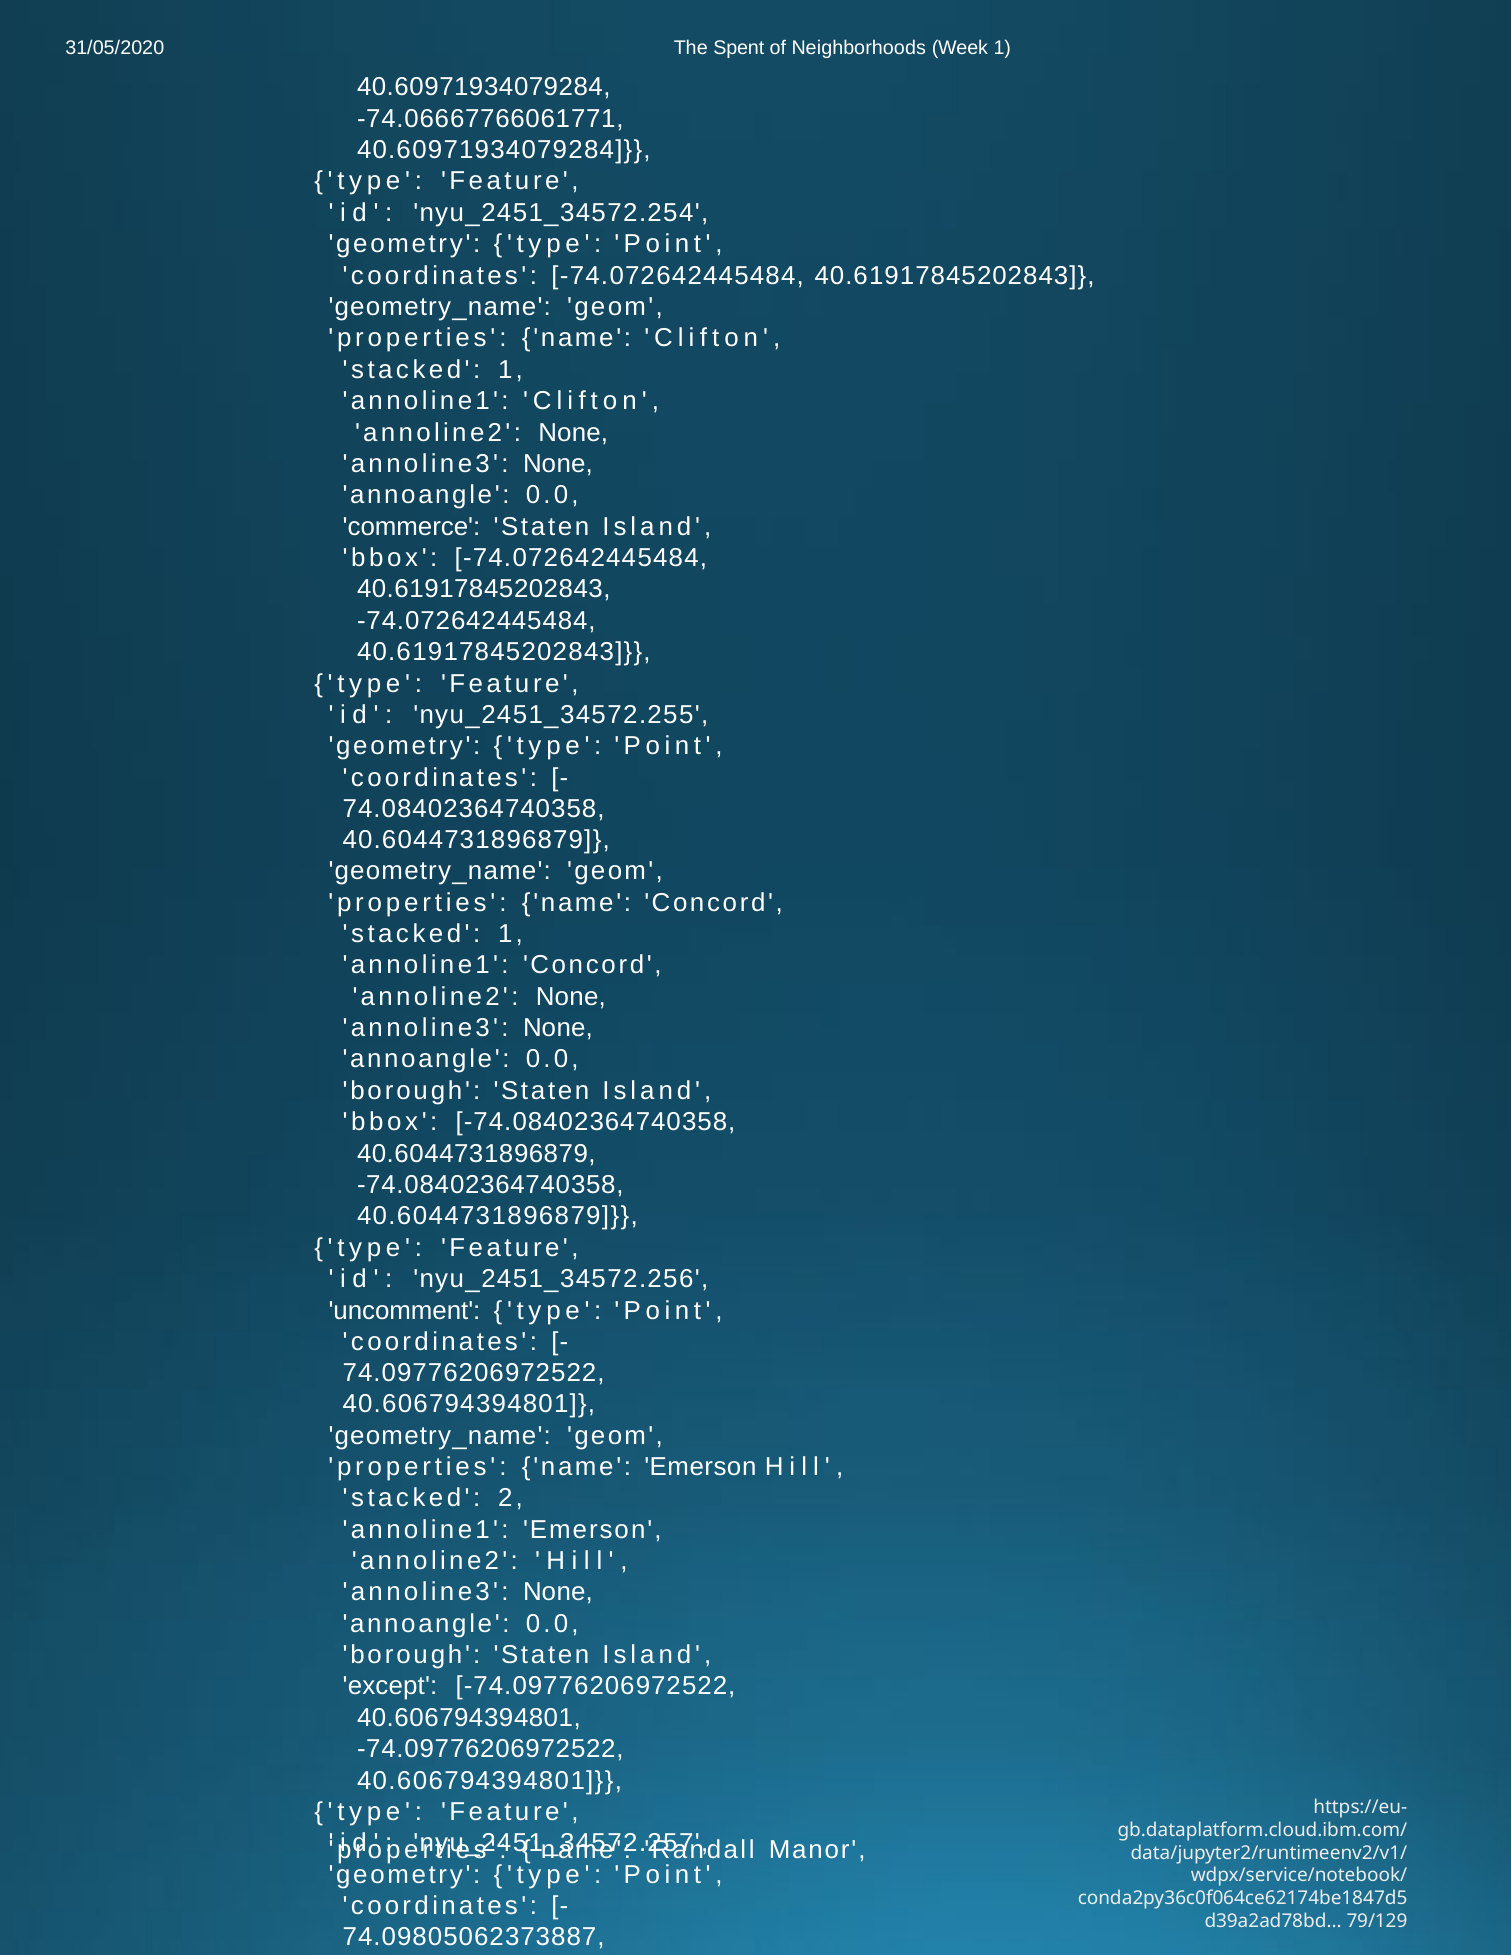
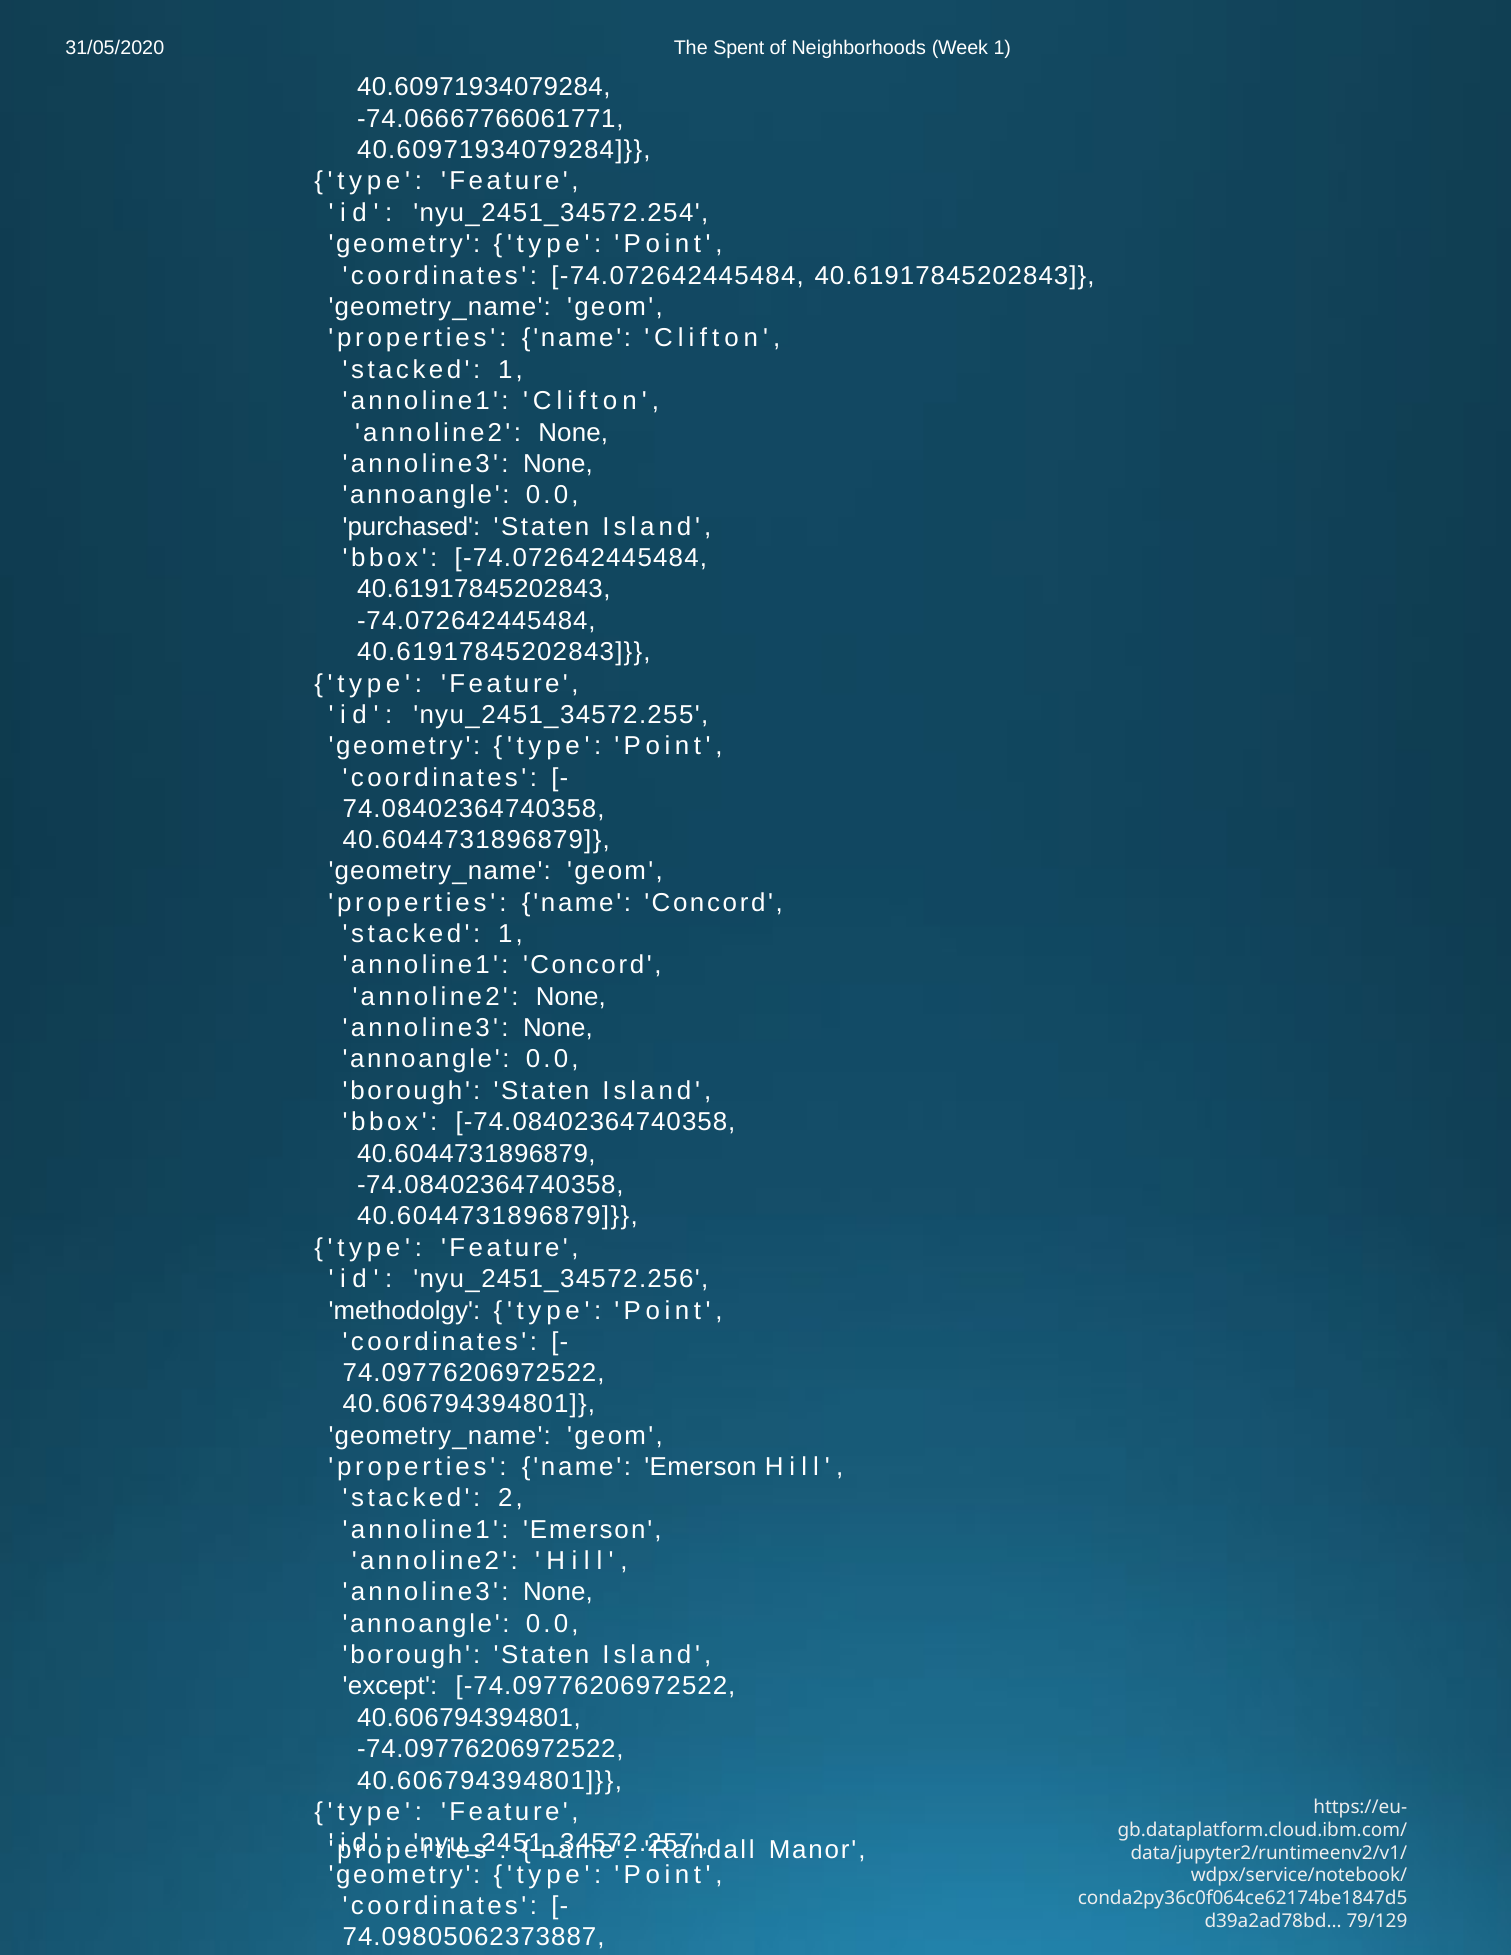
commerce: commerce -> purchased
uncomment: uncomment -> methodolgy
